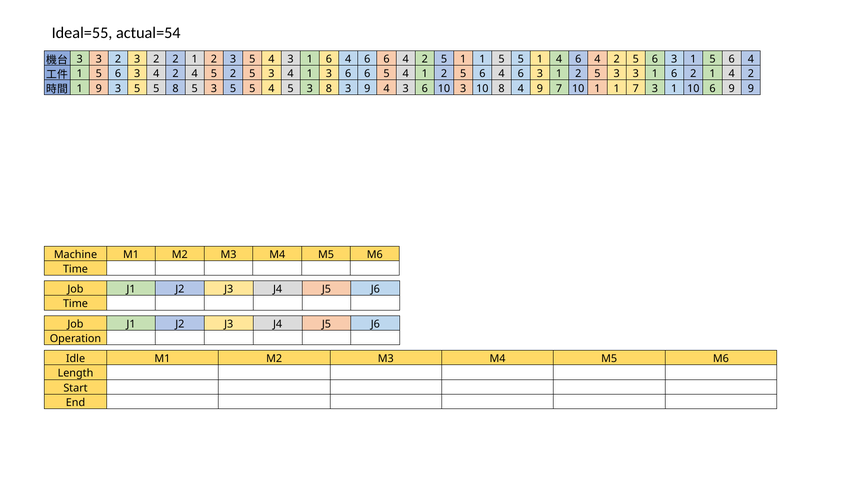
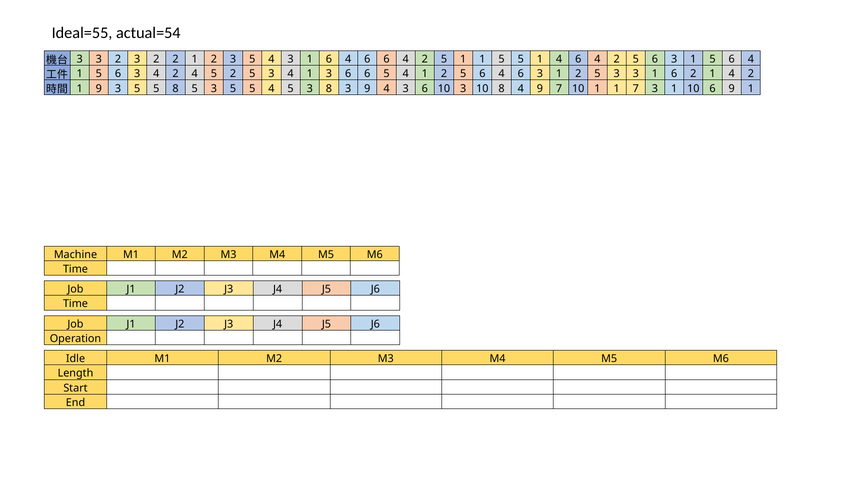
9 9: 9 -> 1
